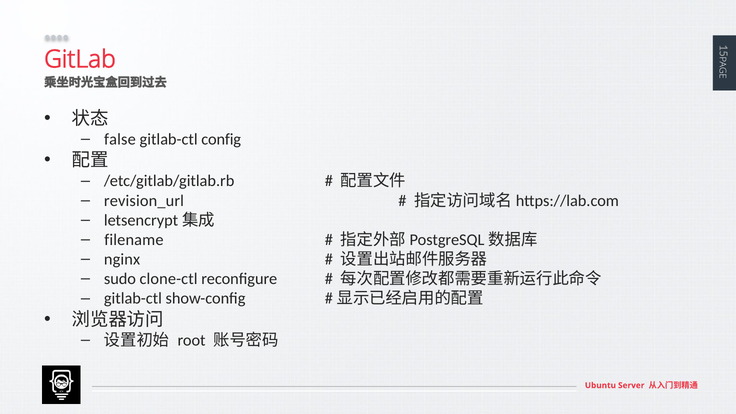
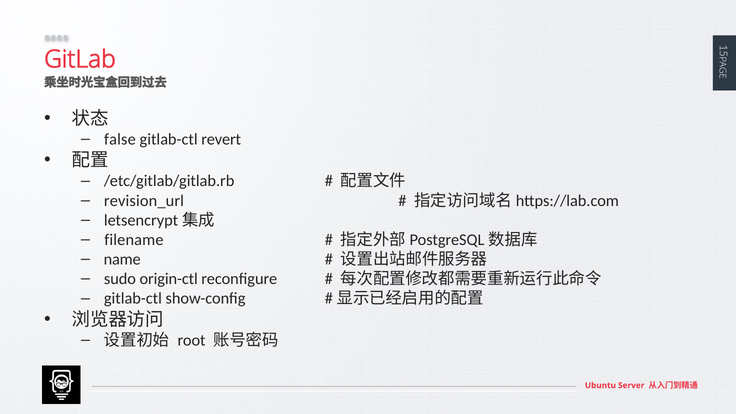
config: config -> revert
nginx: nginx -> name
clone-ctl: clone-ctl -> origin-ctl
